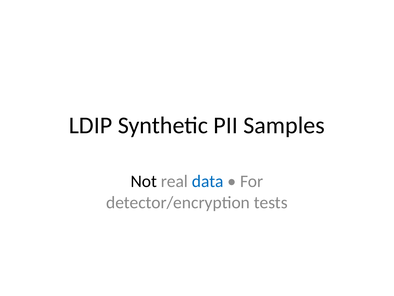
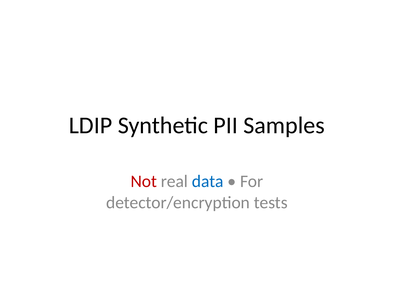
Not colour: black -> red
